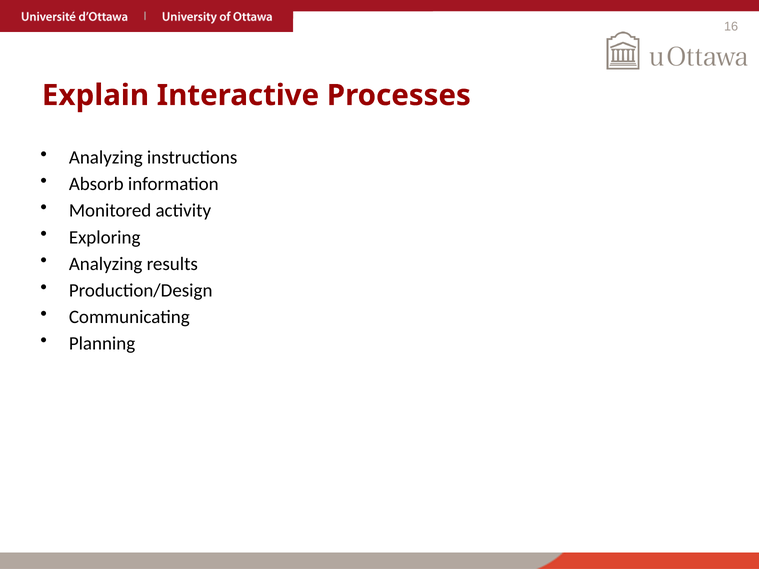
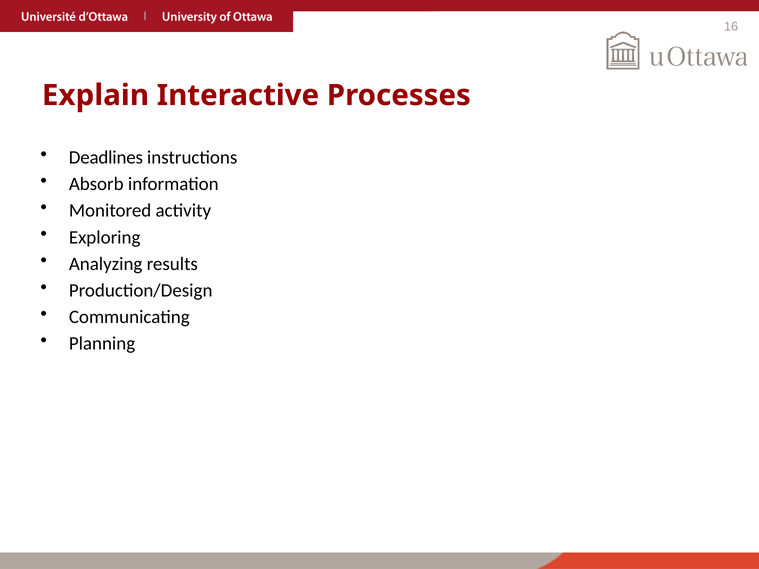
Analyzing at (106, 158): Analyzing -> Deadlines
